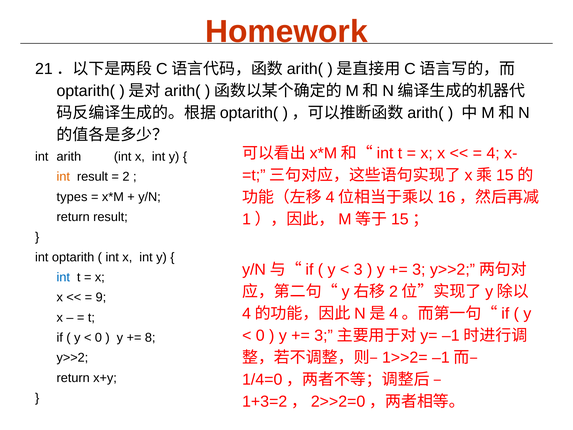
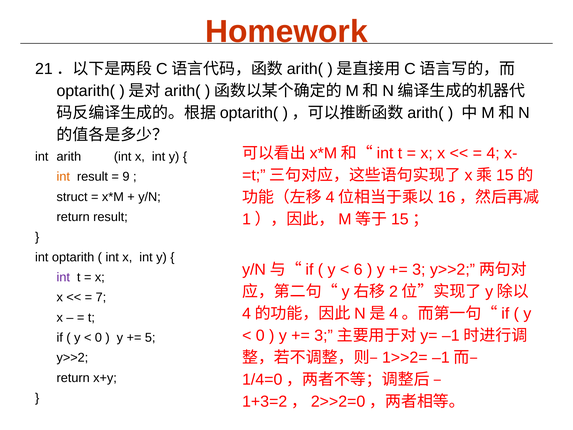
2: 2 -> 9
types: types -> struct
3 at (358, 269): 3 -> 6
int at (63, 277) colour: blue -> purple
9: 9 -> 7
8: 8 -> 5
